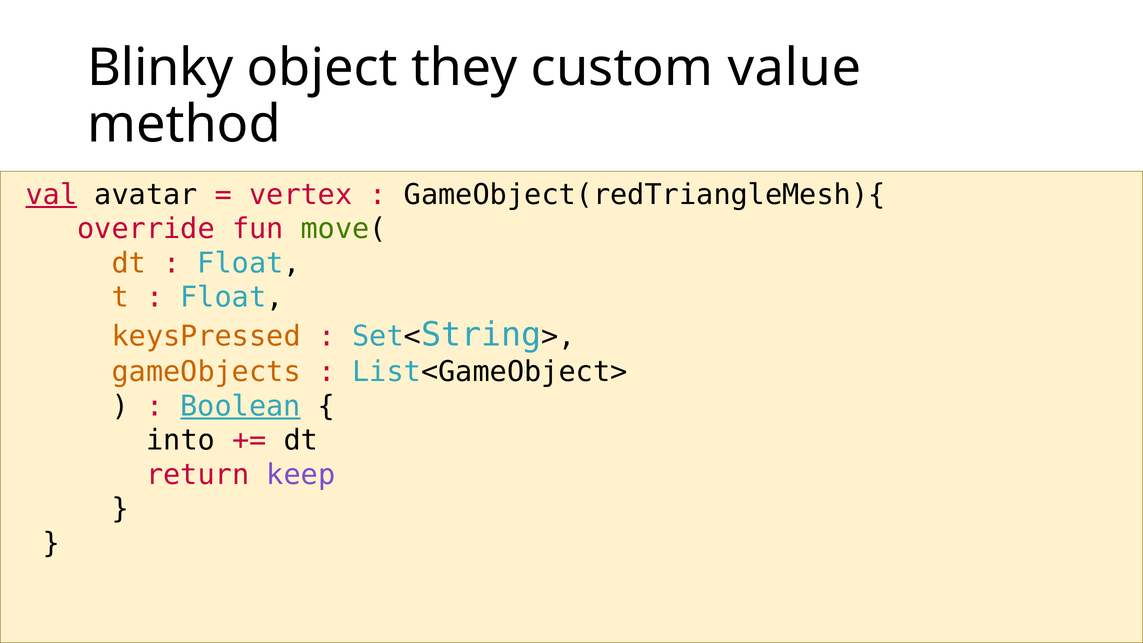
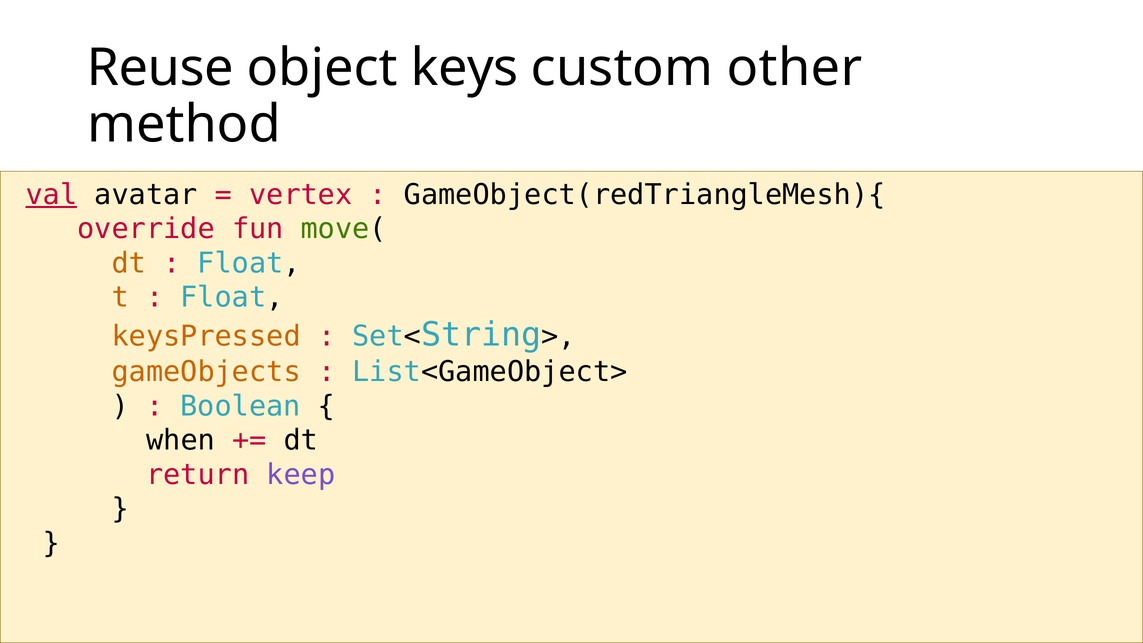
Blinky: Blinky -> Reuse
they: they -> keys
value: value -> other
Boolean underline: present -> none
into: into -> when
